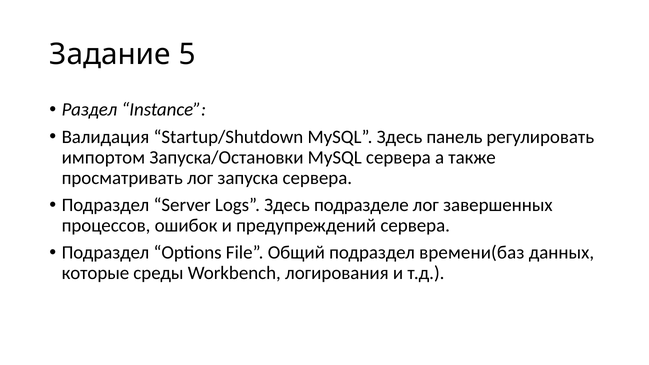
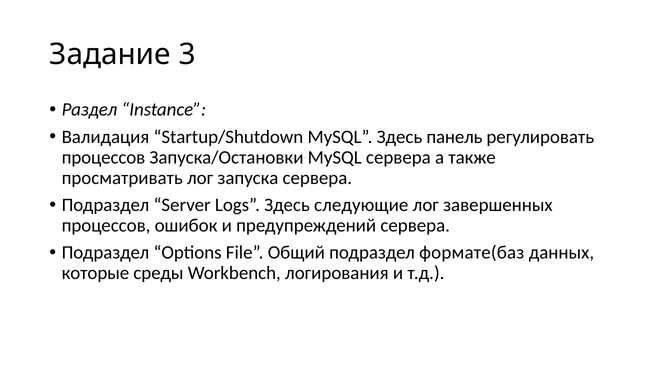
5: 5 -> 3
импортом at (103, 157): импортом -> процессов
подразделе: подразделе -> следующие
времени(баз: времени(баз -> формате(баз
